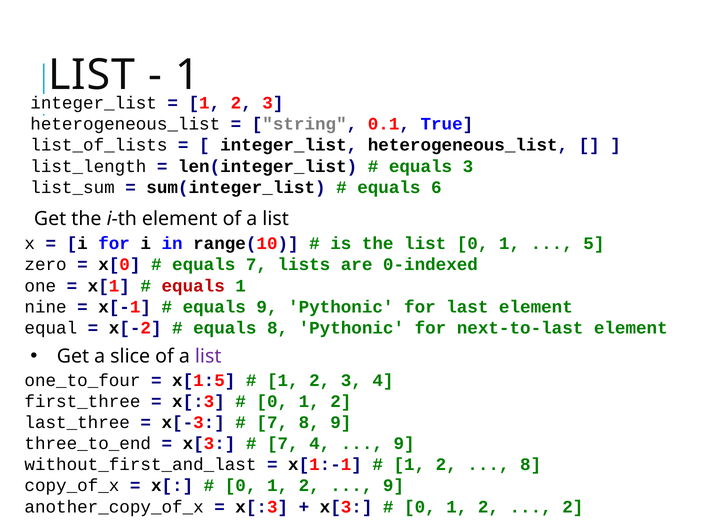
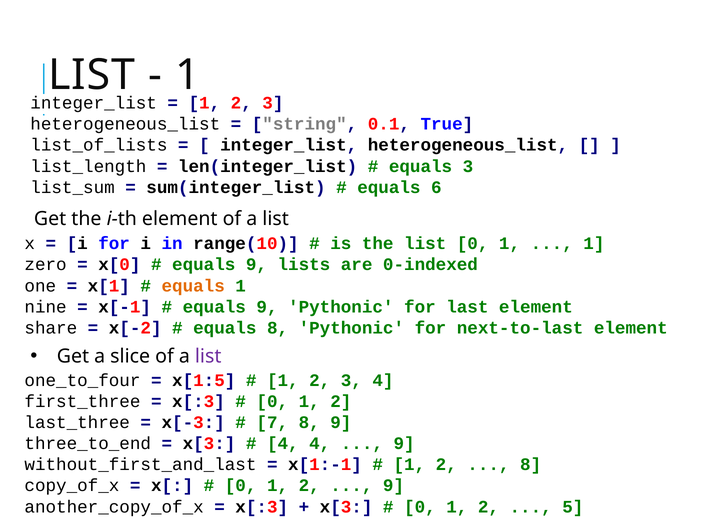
5 at (594, 244): 5 -> 1
7 at (256, 265): 7 -> 9
equals at (193, 286) colour: red -> orange
equal: equal -> share
7 at (283, 444): 7 -> 4
2 at (573, 507): 2 -> 5
